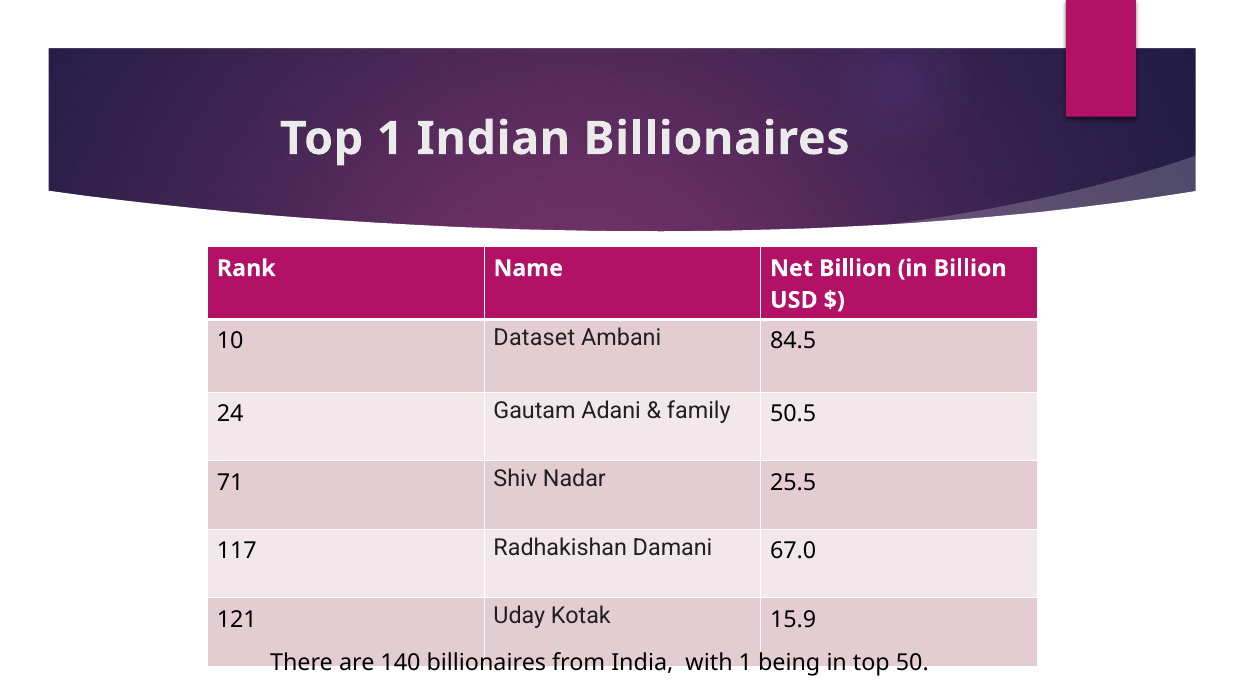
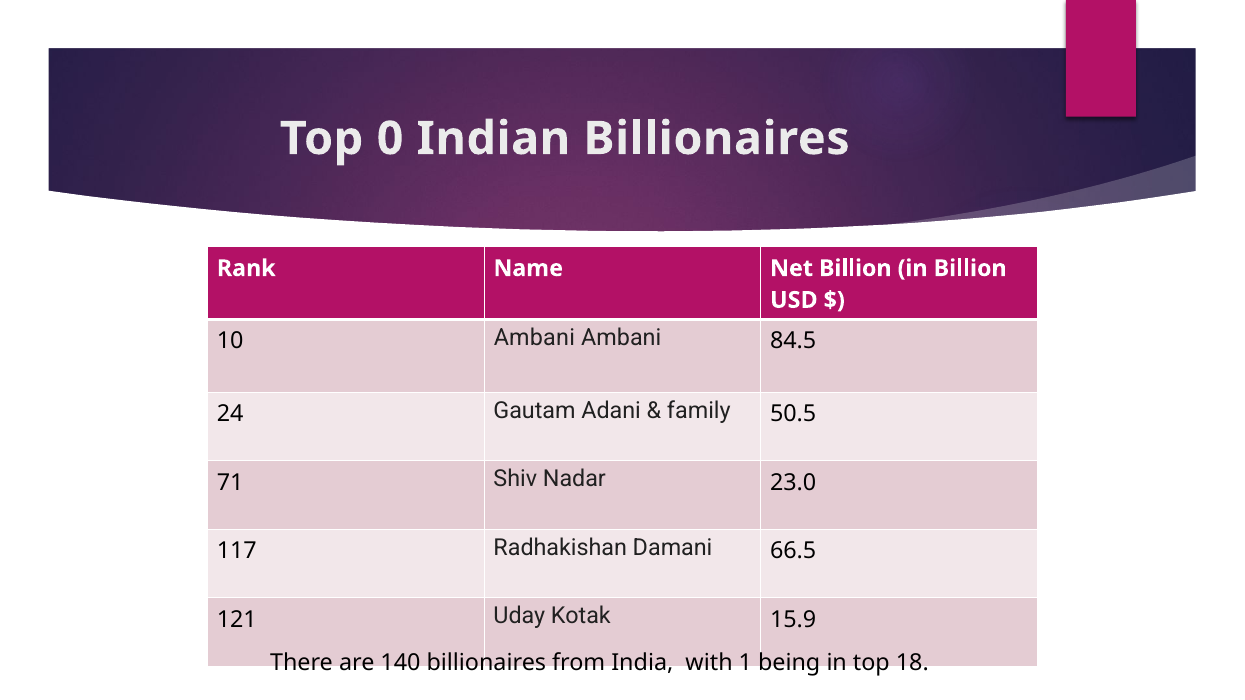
Top 1: 1 -> 0
10 Dataset: Dataset -> Ambani
25.5: 25.5 -> 23.0
67.0: 67.0 -> 66.5
50: 50 -> 18
